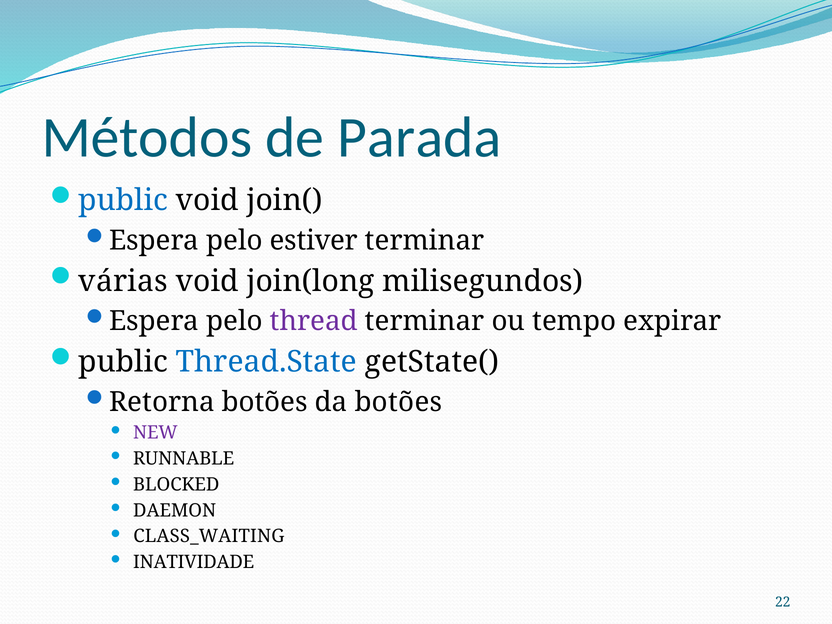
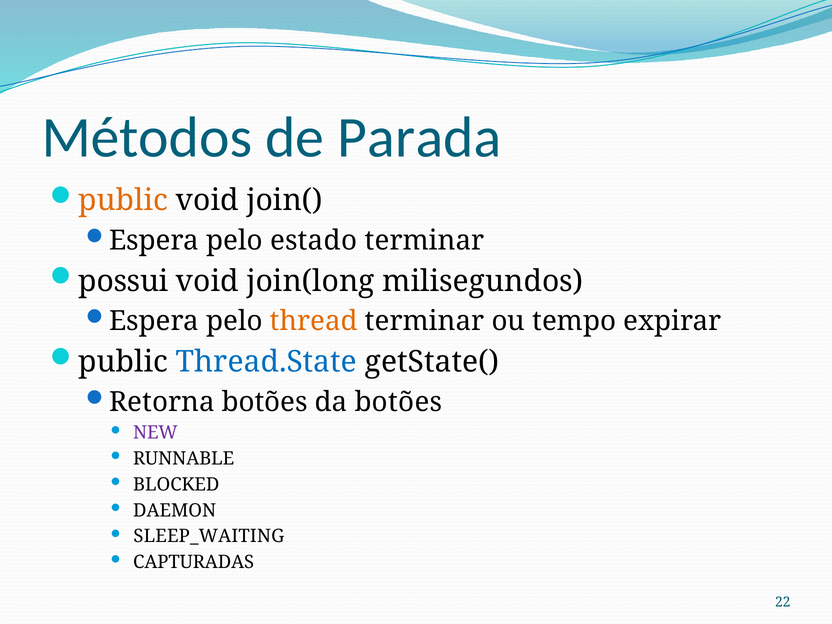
public at (123, 200) colour: blue -> orange
estiver: estiver -> estado
várias: várias -> possui
thread colour: purple -> orange
CLASS_WAITING: CLASS_WAITING -> SLEEP_WAITING
INATIVIDADE: INATIVIDADE -> CAPTURADAS
